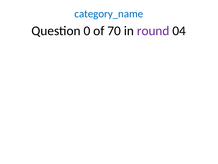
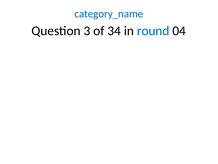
0: 0 -> 3
70: 70 -> 34
round colour: purple -> blue
